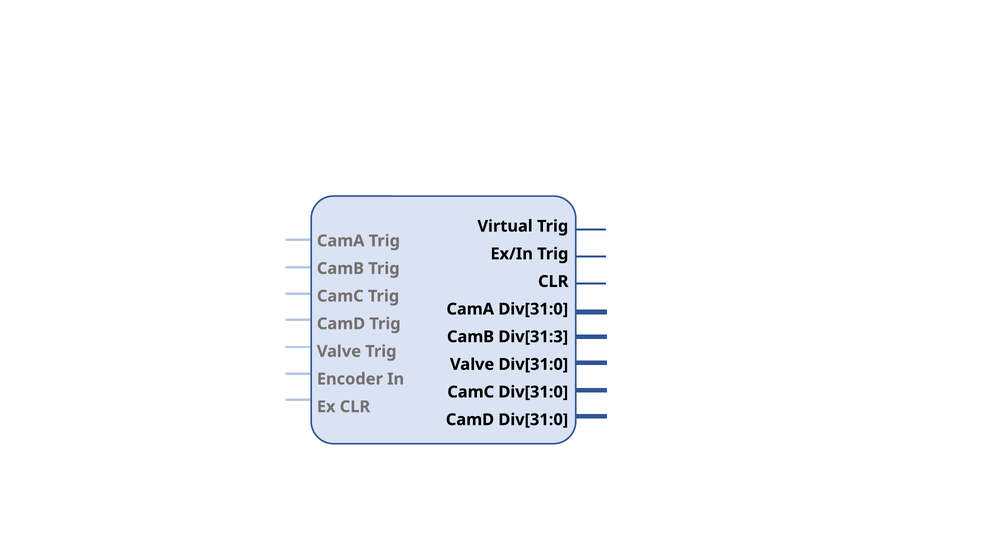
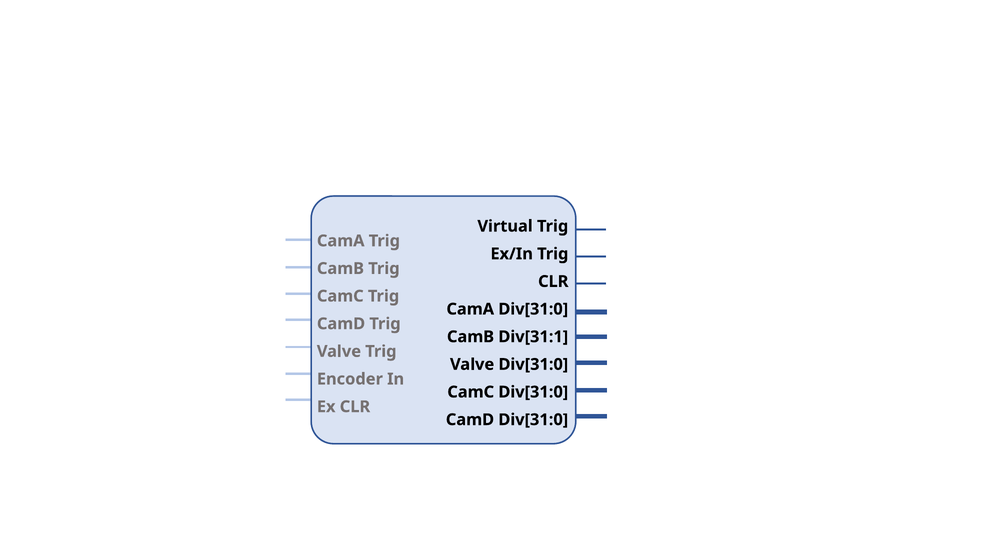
Div[31:3: Div[31:3 -> Div[31:1
